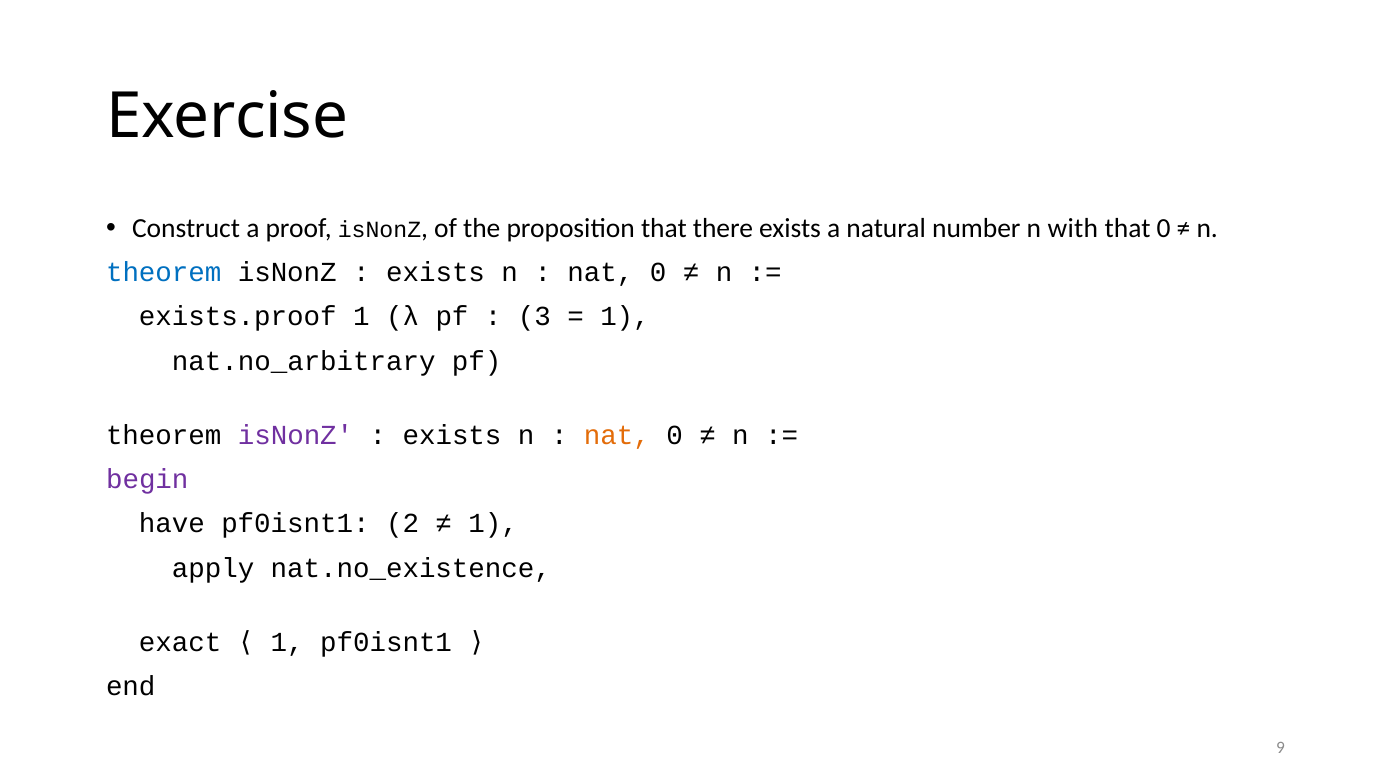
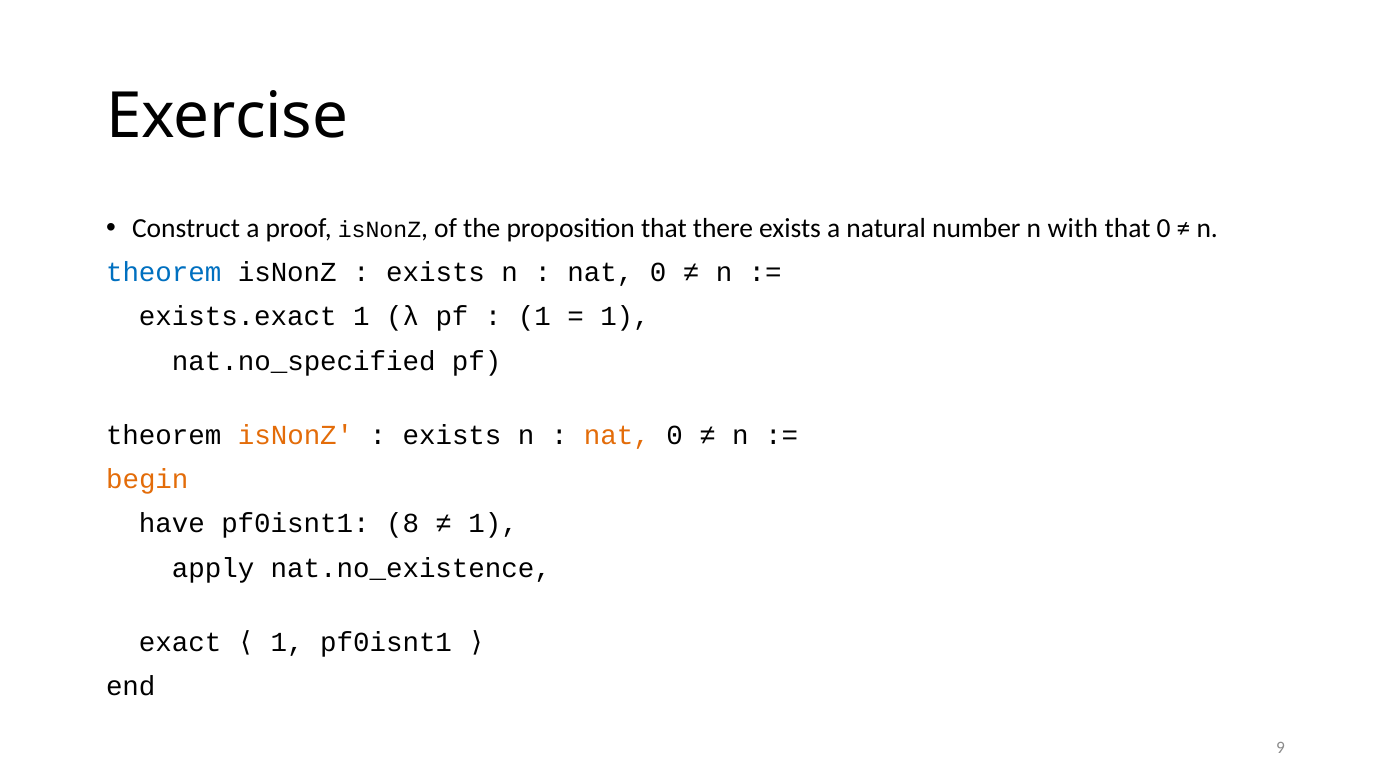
exists.proof: exists.proof -> exists.exact
3 at (534, 317): 3 -> 1
nat.no_arbitrary: nat.no_arbitrary -> nat.no_specified
isNonZ at (296, 435) colour: purple -> orange
begin colour: purple -> orange
2: 2 -> 8
